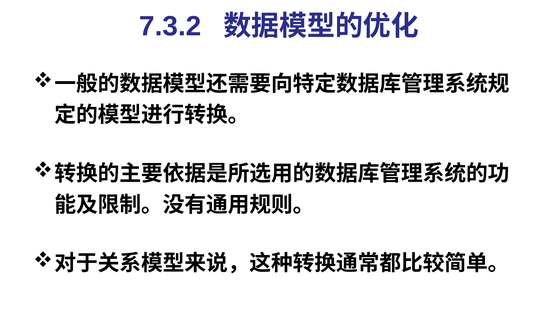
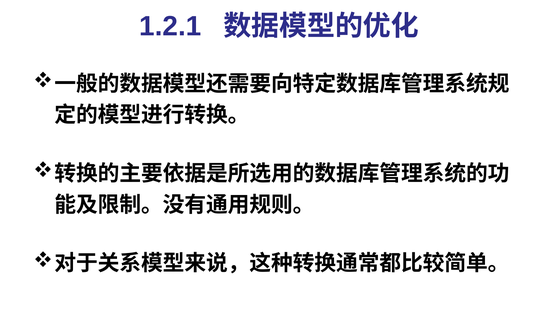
7.3.2: 7.3.2 -> 1.2.1
